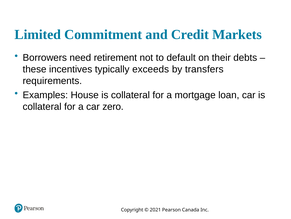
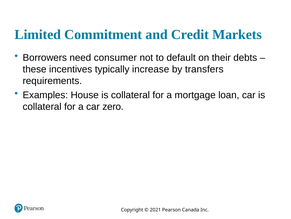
retirement: retirement -> consumer
exceeds: exceeds -> increase
